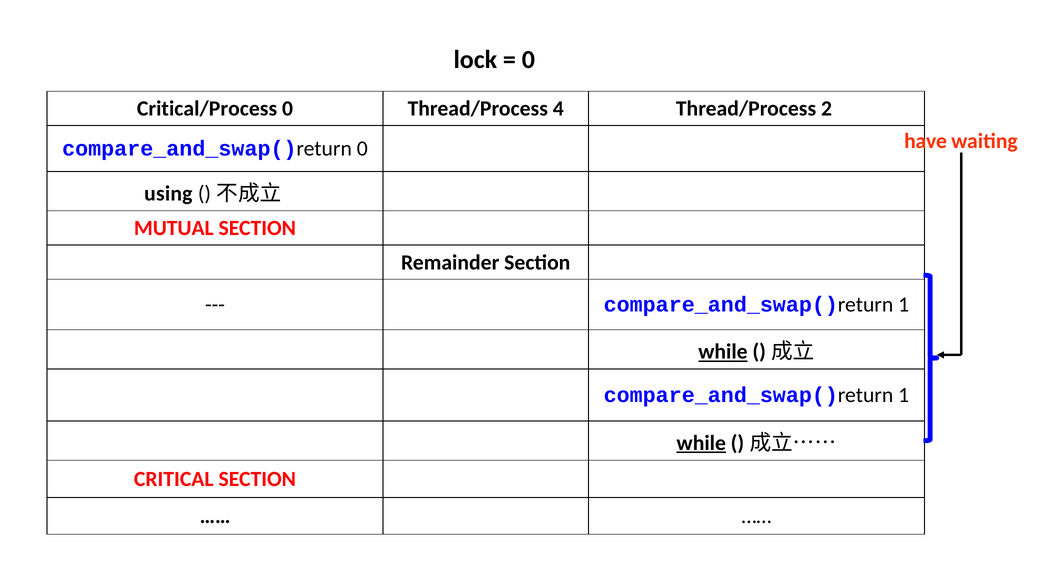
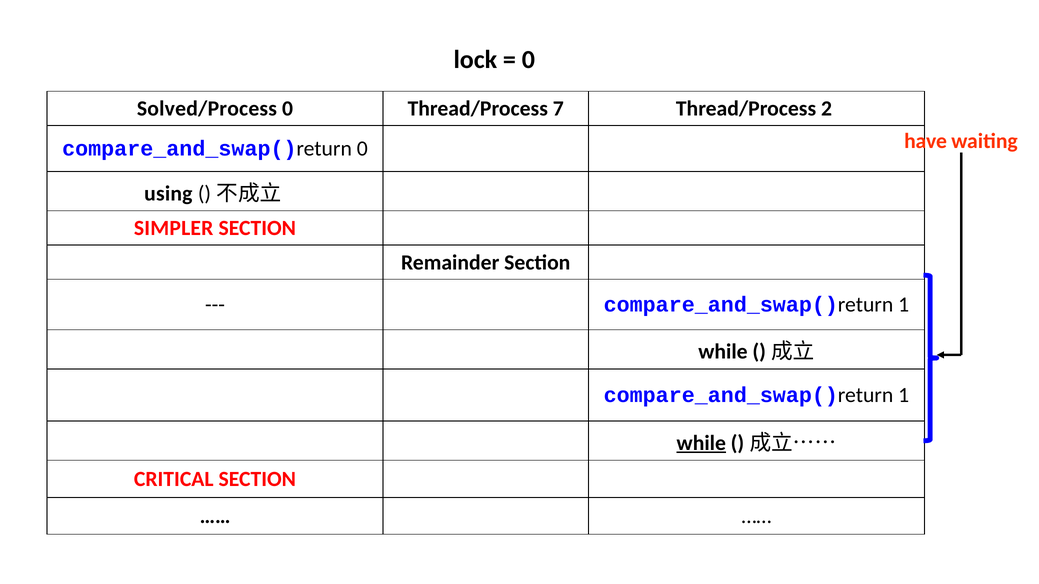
Critical/Process: Critical/Process -> Solved/Process
4: 4 -> 7
MUTUAL: MUTUAL -> SIMPLER
while at (723, 352) underline: present -> none
